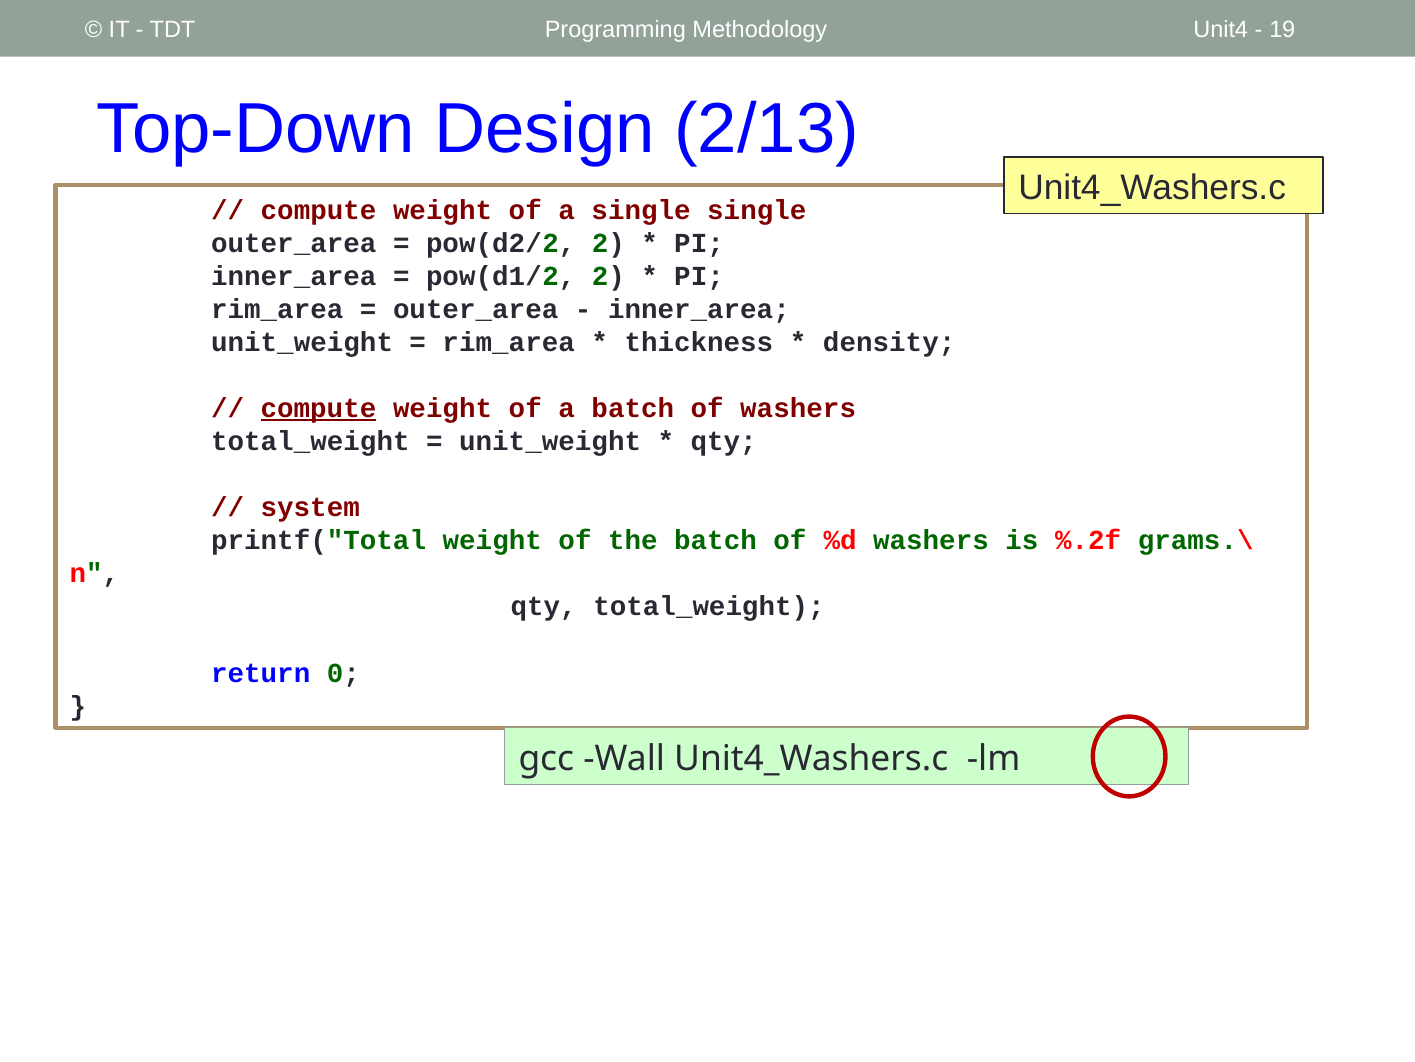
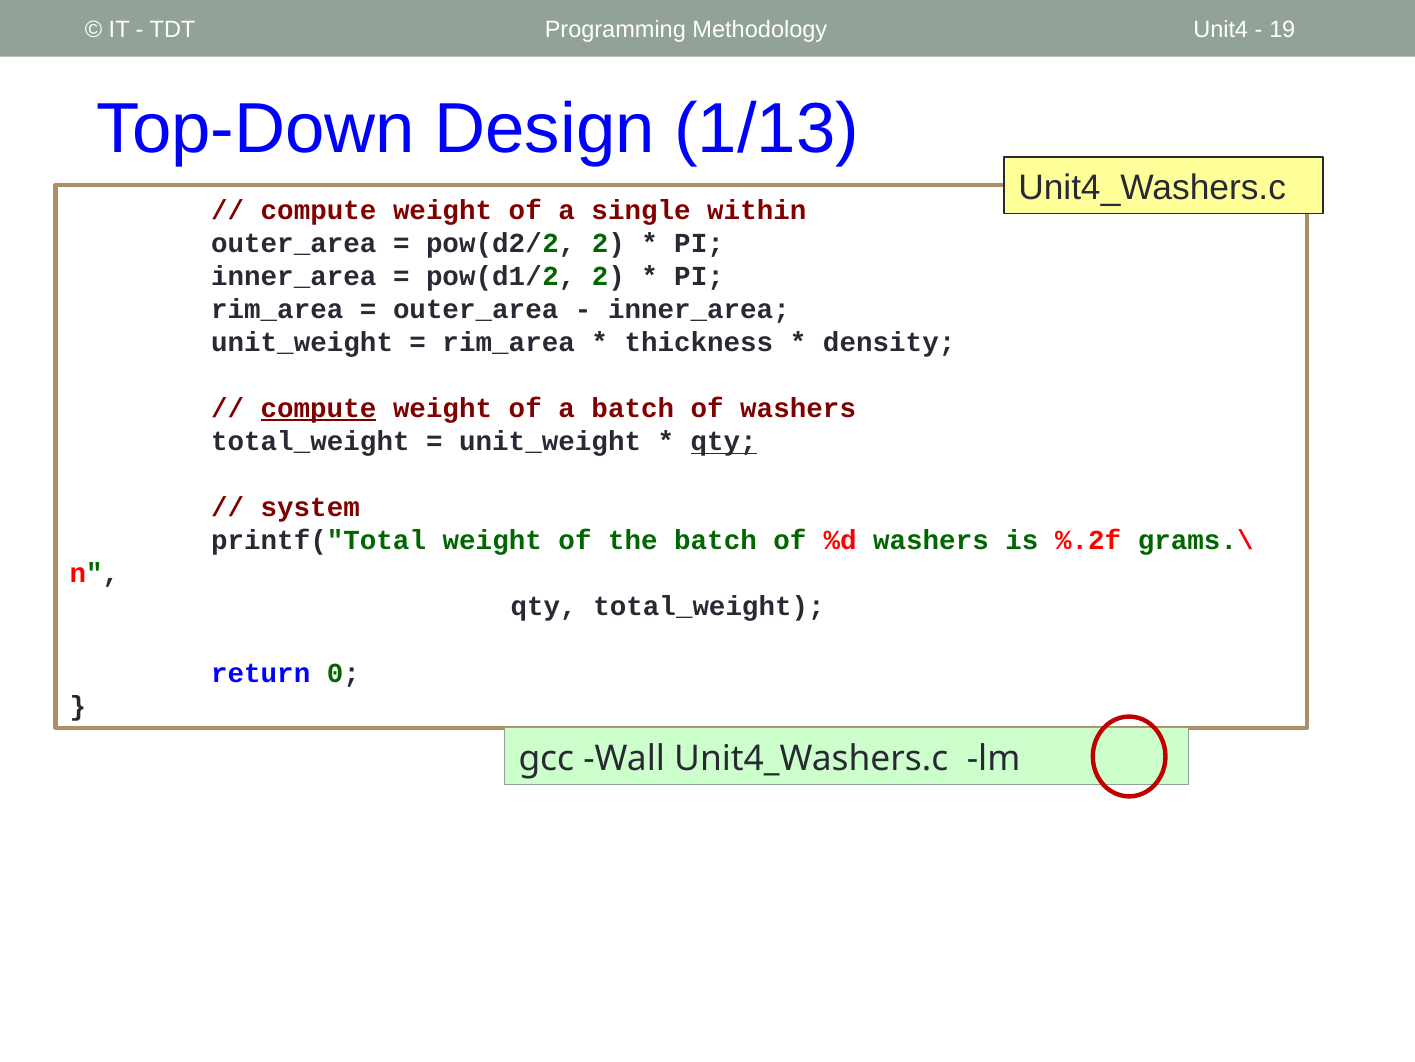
2/13: 2/13 -> 1/13
single single: single -> within
qty at (724, 441) underline: none -> present
